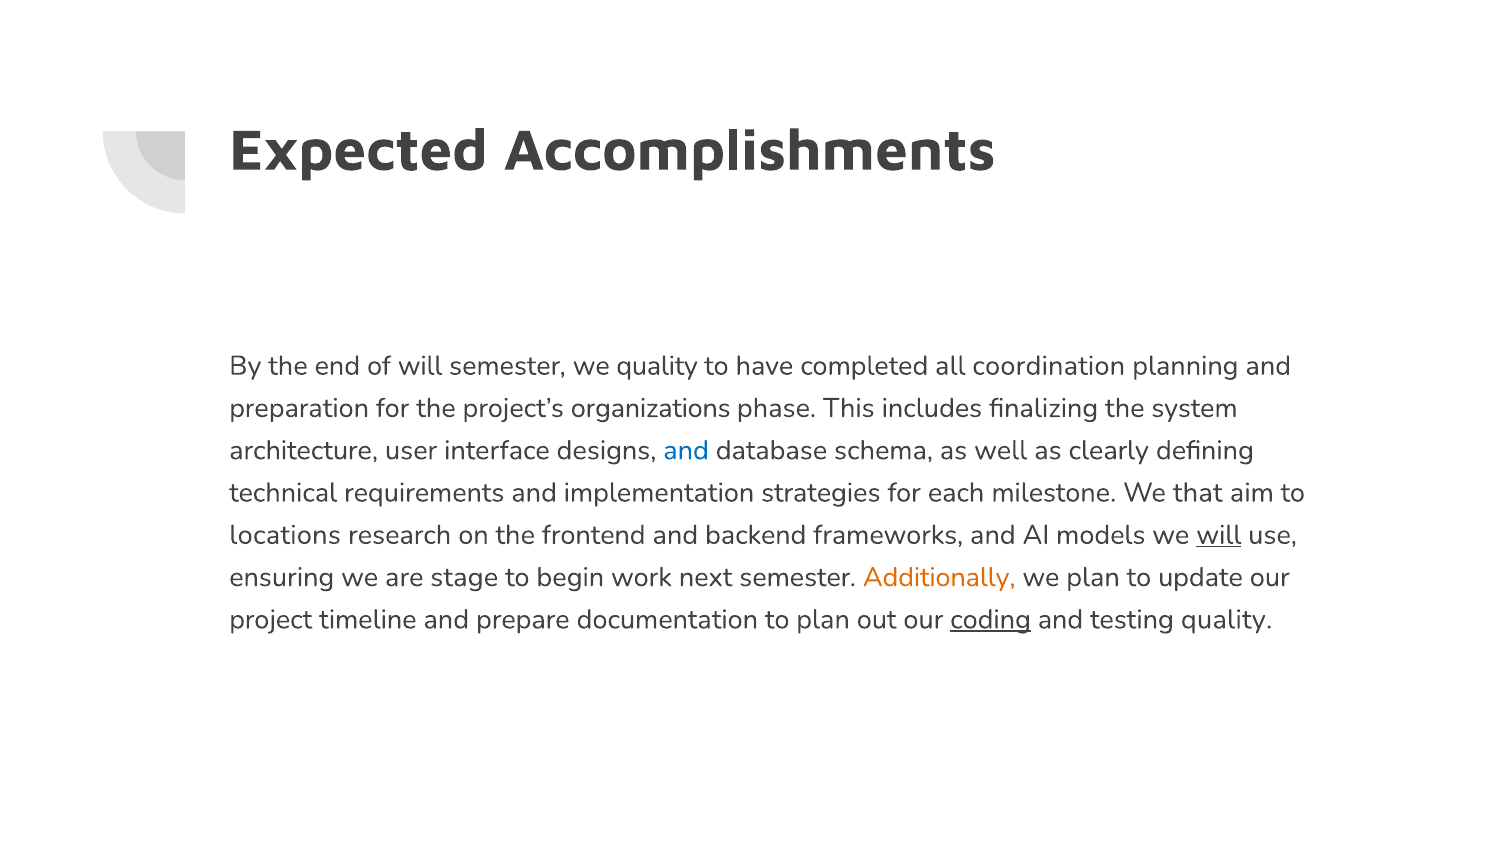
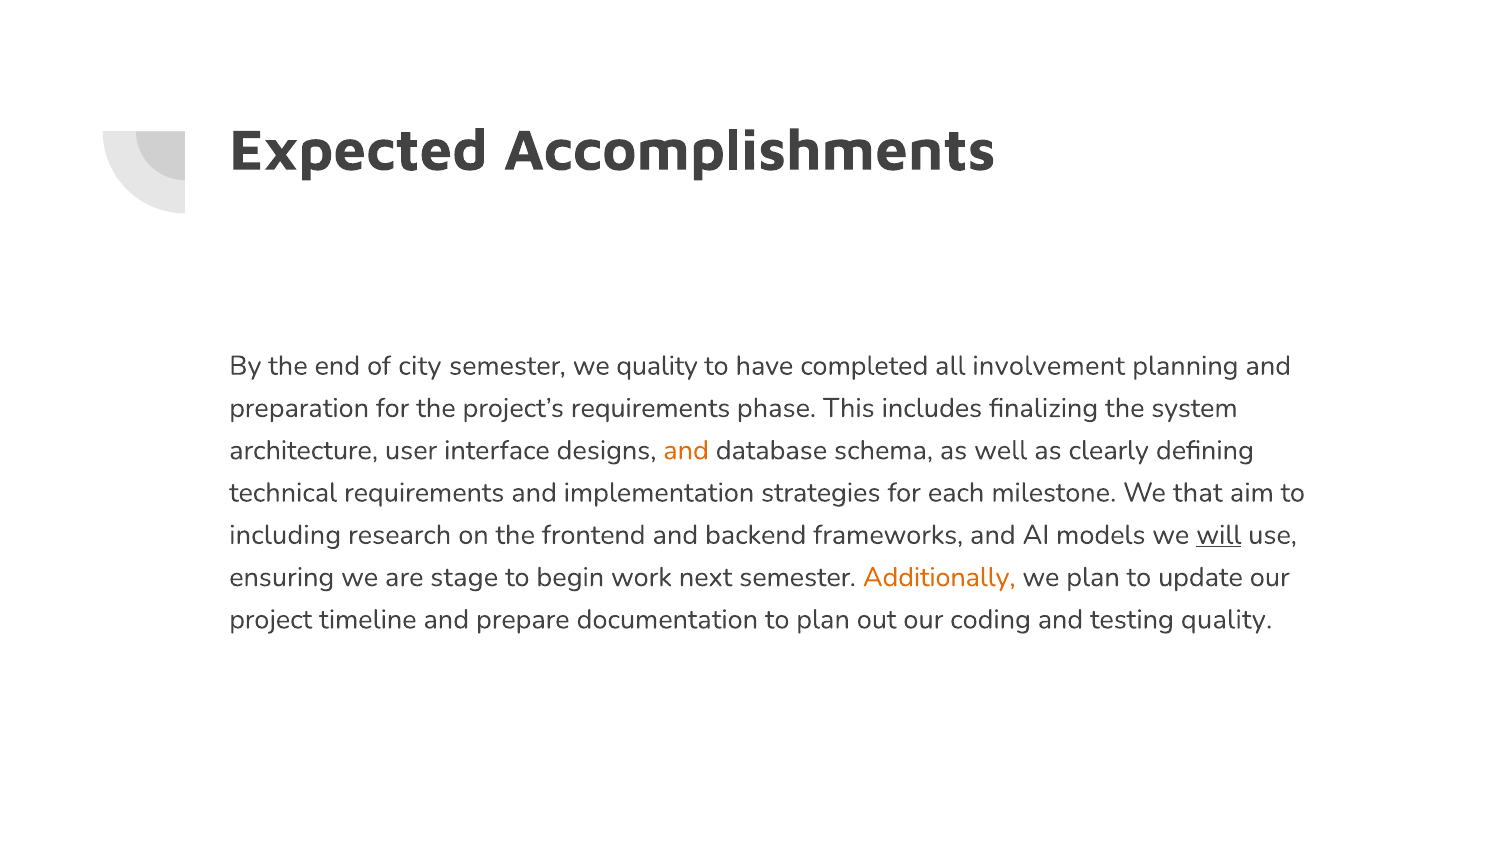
of will: will -> city
coordination: coordination -> involvement
project’s organizations: organizations -> requirements
and at (686, 450) colour: blue -> orange
locations: locations -> including
coding underline: present -> none
